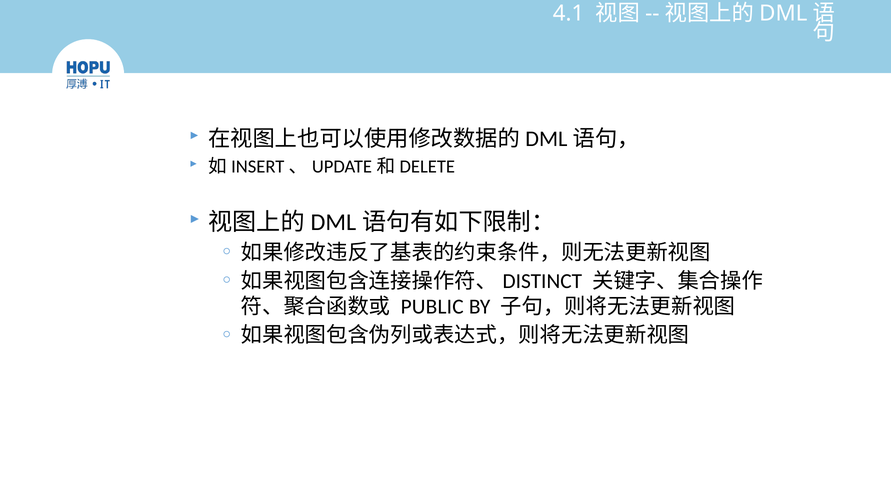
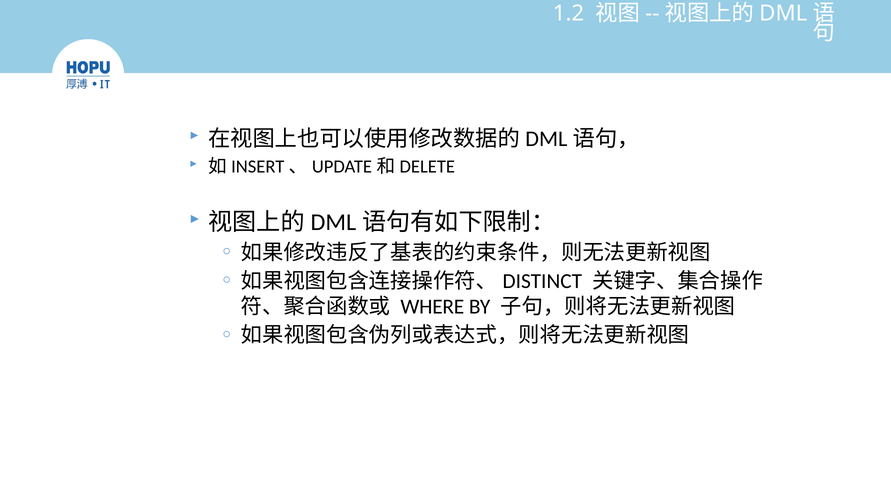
4.1: 4.1 -> 1.2
PUBLIC: PUBLIC -> WHERE
